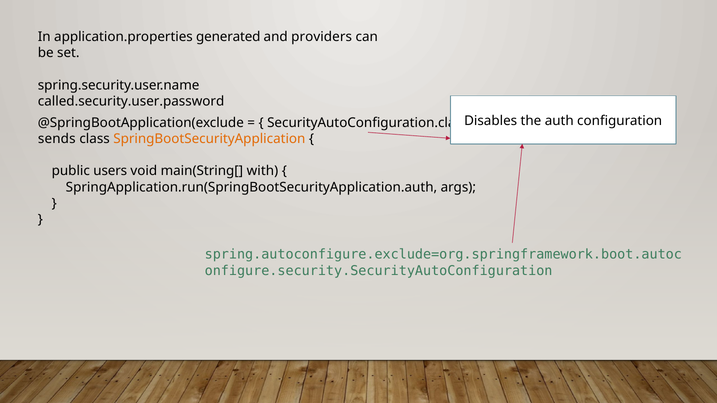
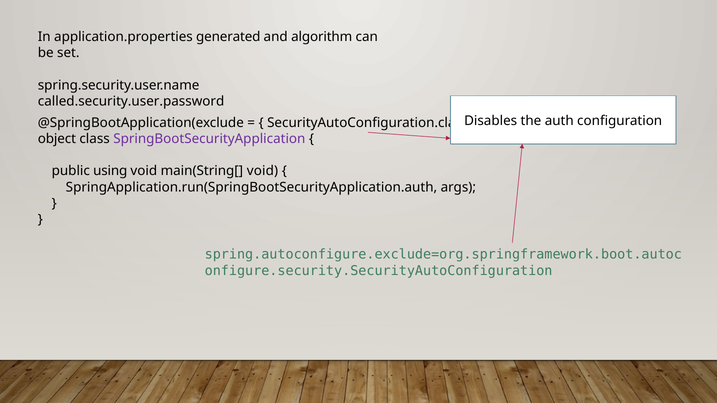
providers: providers -> algorithm
sends: sends -> object
SpringBootSecurityApplication colour: orange -> purple
users: users -> using
main(String[ with: with -> void
